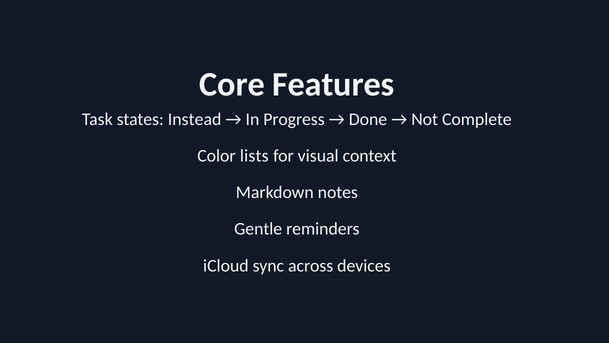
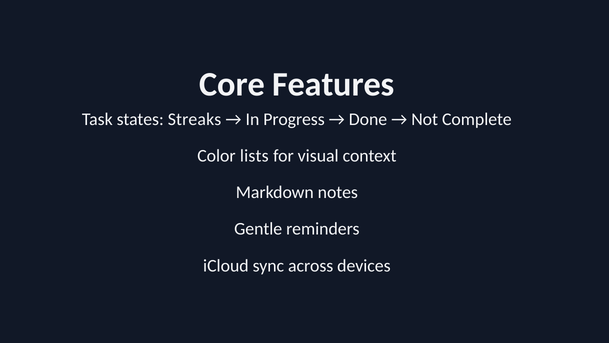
Instead: Instead -> Streaks
